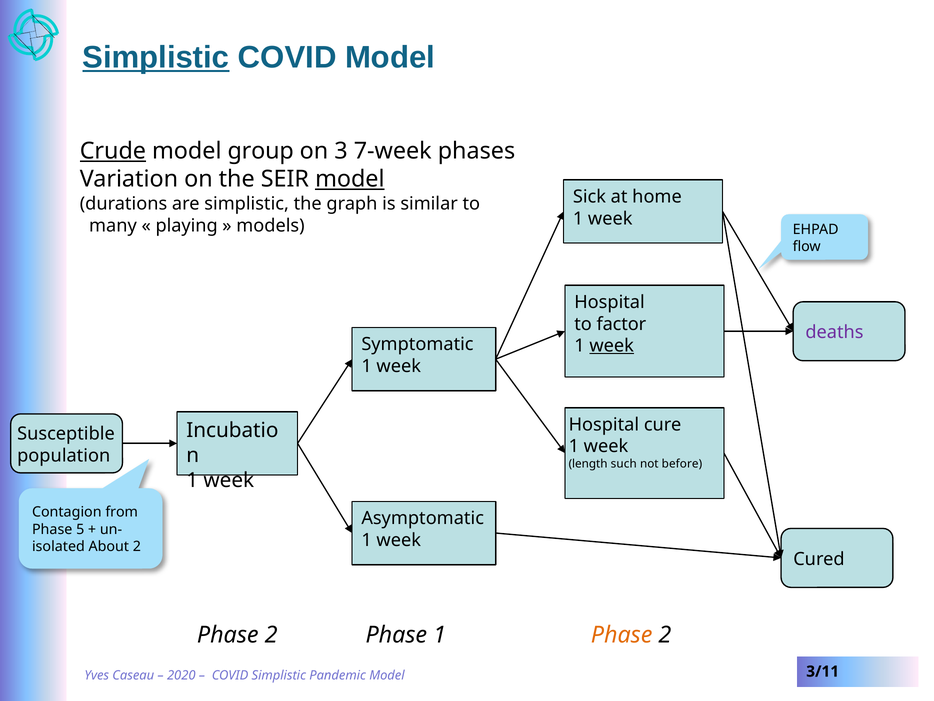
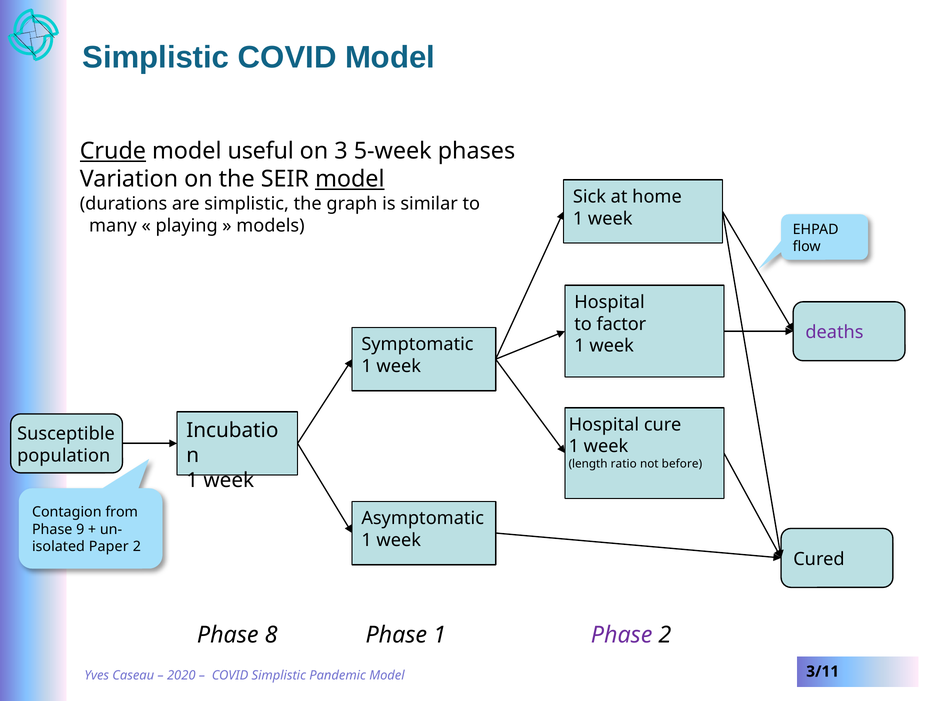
Simplistic at (156, 57) underline: present -> none
group: group -> useful
7-week: 7-week -> 5-week
week at (612, 346) underline: present -> none
such: such -> ratio
5: 5 -> 9
About: About -> Paper
2 at (271, 635): 2 -> 8
Phase at (622, 635) colour: orange -> purple
